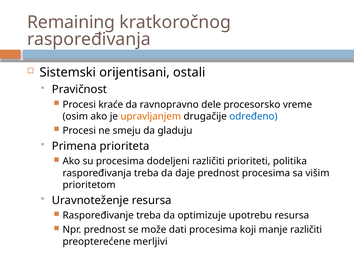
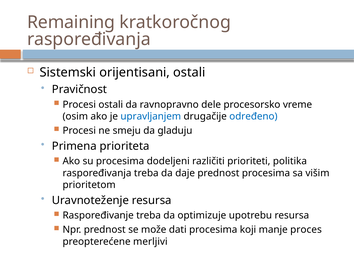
Procesi kraće: kraće -> ostali
upravljanjem colour: orange -> blue
manje različiti: različiti -> proces
